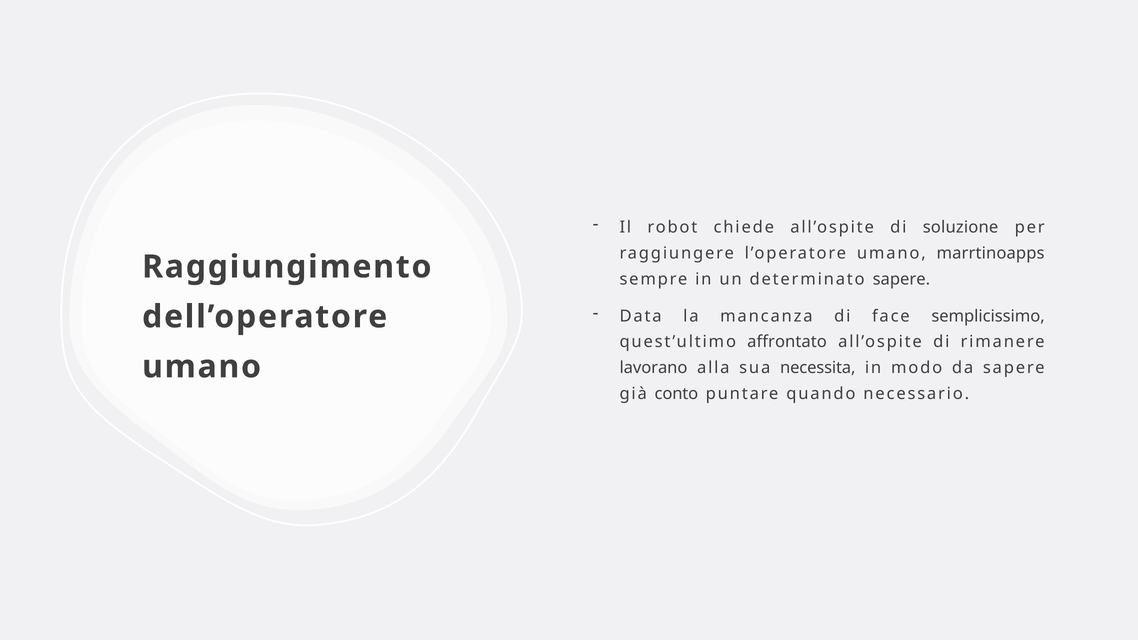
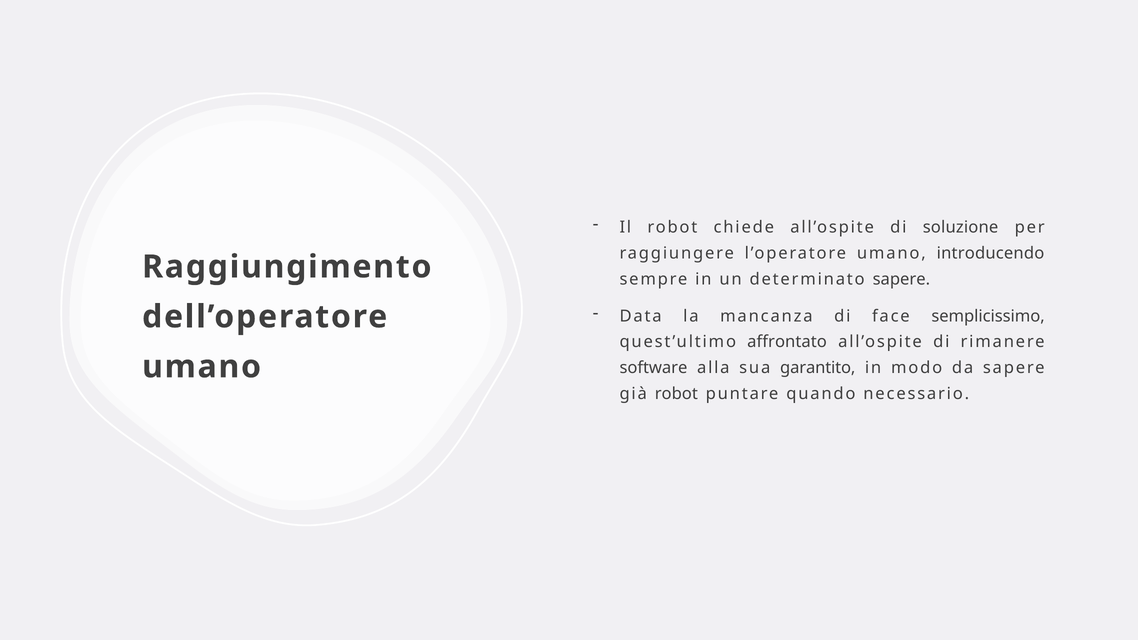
marrtinoapps: marrtinoapps -> introducendo
lavorano: lavorano -> software
necessita: necessita -> garantito
già conto: conto -> robot
